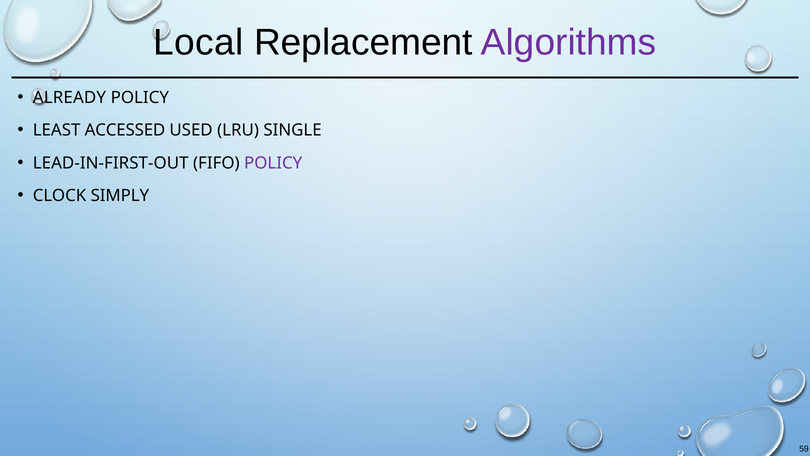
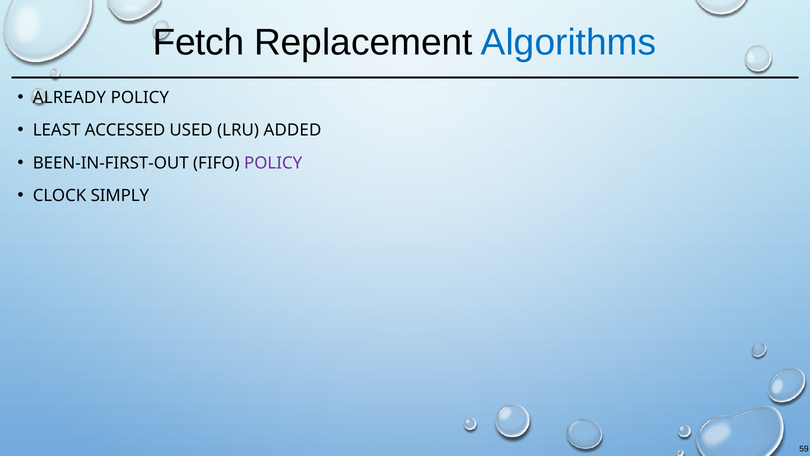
Local: Local -> Fetch
Algorithms colour: purple -> blue
SINGLE: SINGLE -> ADDED
LEAD-IN-FIRST-OUT: LEAD-IN-FIRST-OUT -> BEEN-IN-FIRST-OUT
